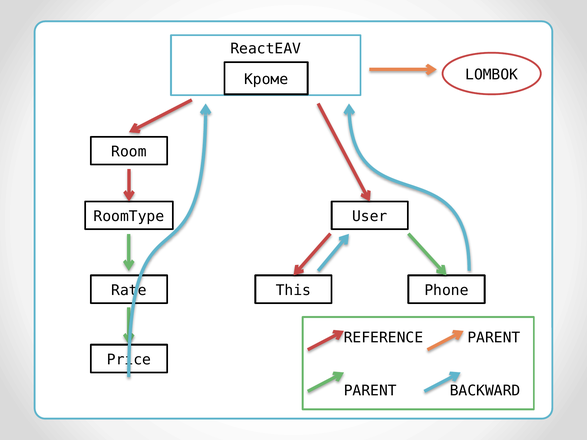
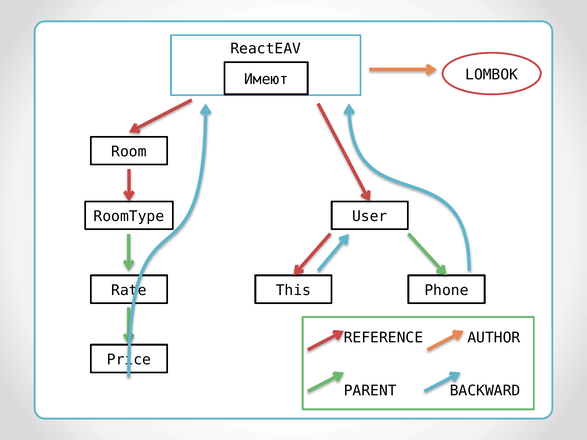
Кроме: Кроме -> Имеют
REFERENCE PARENT: PARENT -> AUTHOR
